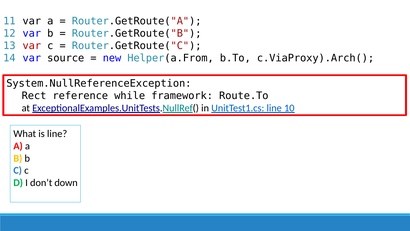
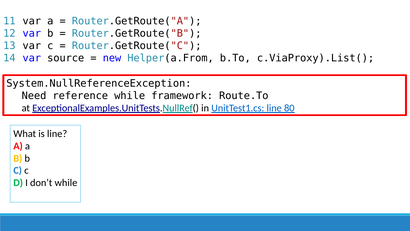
var at (32, 46) colour: red -> black
c.ViaProxy).Arch(: c.ViaProxy).Arch( -> c.ViaProxy).List(
Rect: Rect -> Need
10: 10 -> 80
don’t down: down -> while
